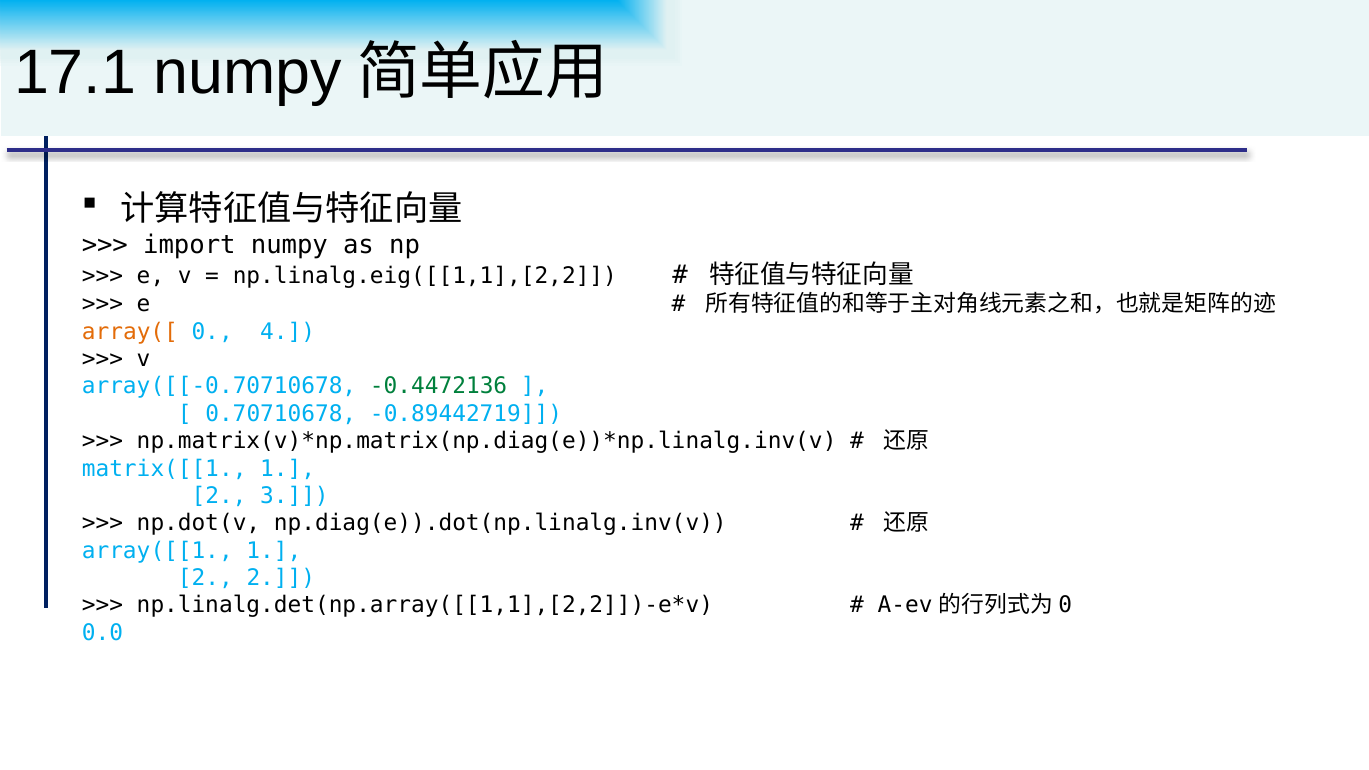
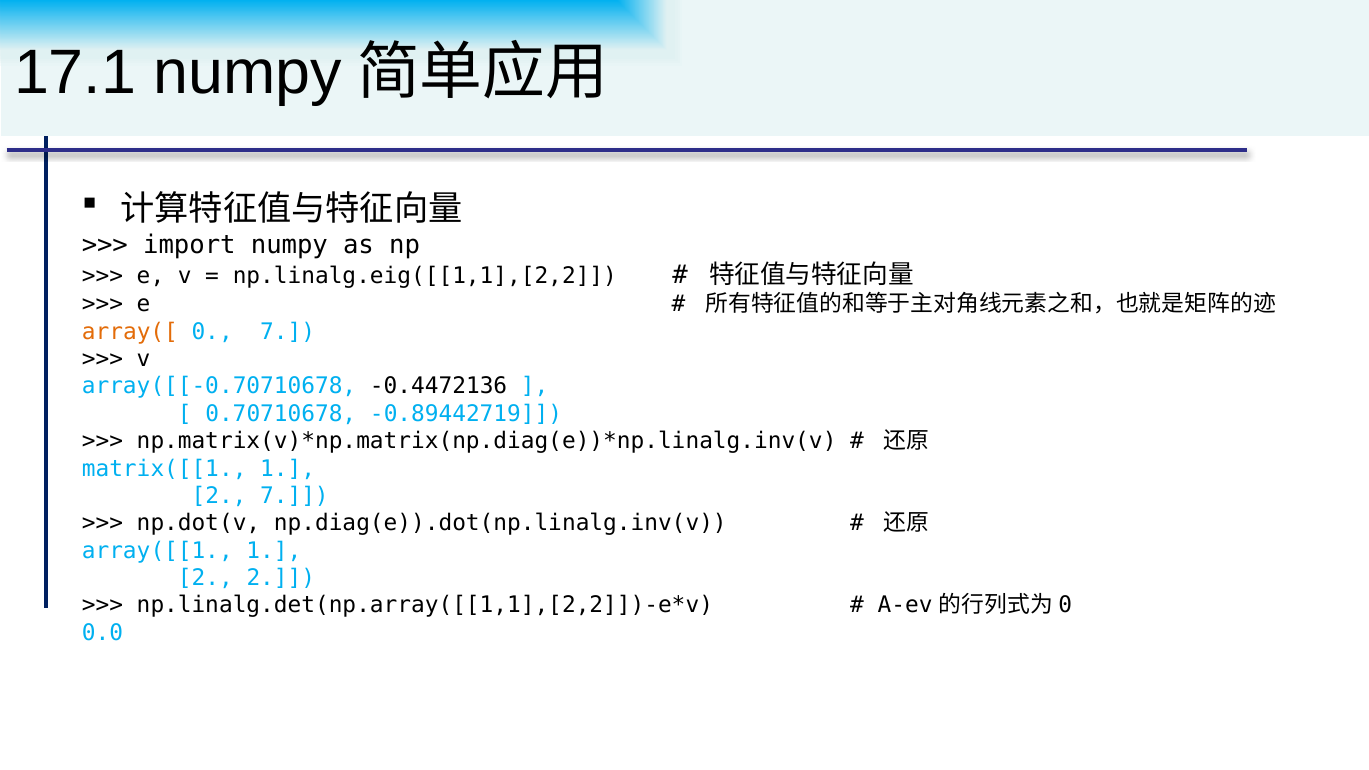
0 4: 4 -> 7
-0.4472136 colour: green -> black
2 3: 3 -> 7
